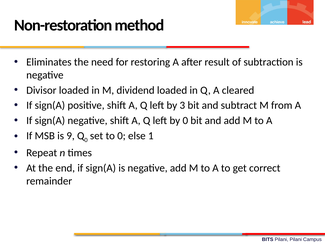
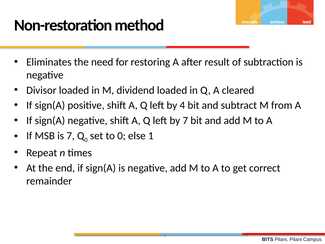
3: 3 -> 4
by 0: 0 -> 7
is 9: 9 -> 7
